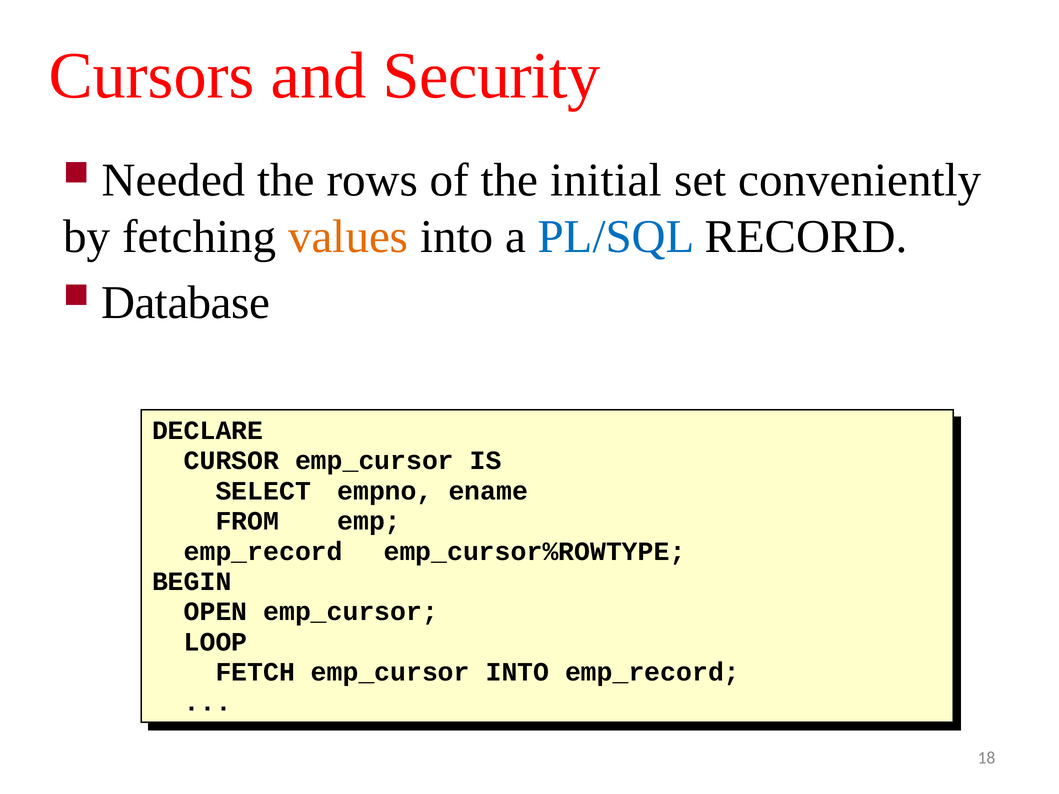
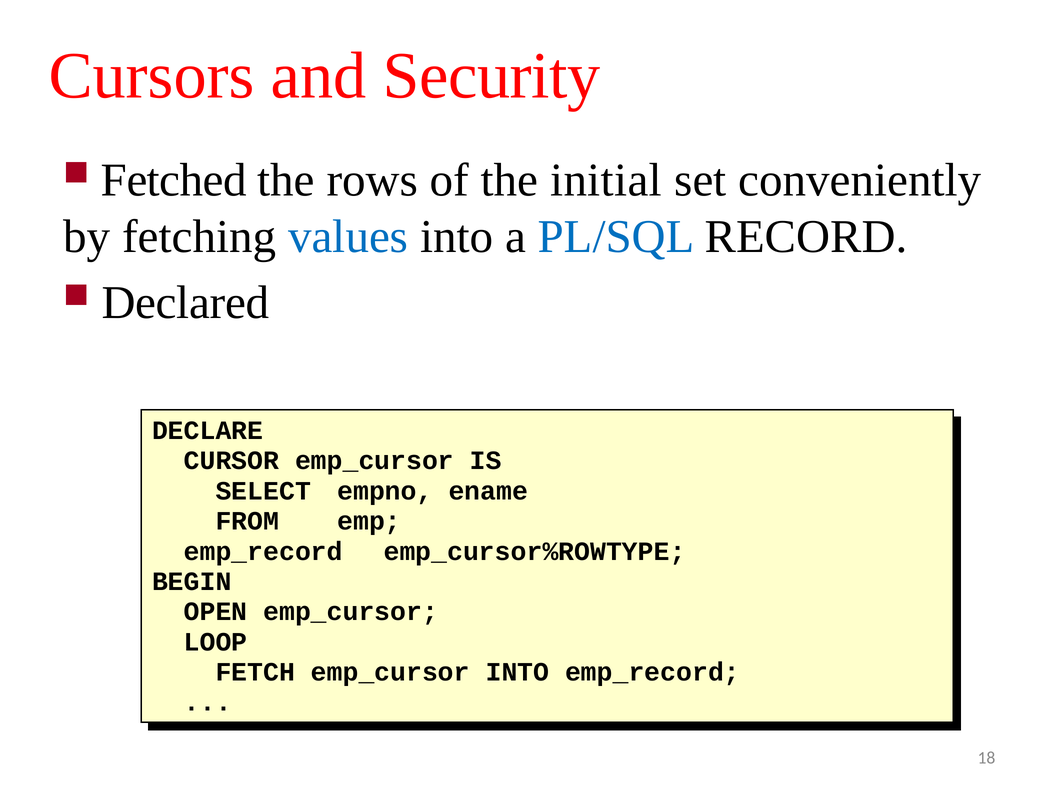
Needed: Needed -> Fetched
values colour: orange -> blue
Database: Database -> Declared
